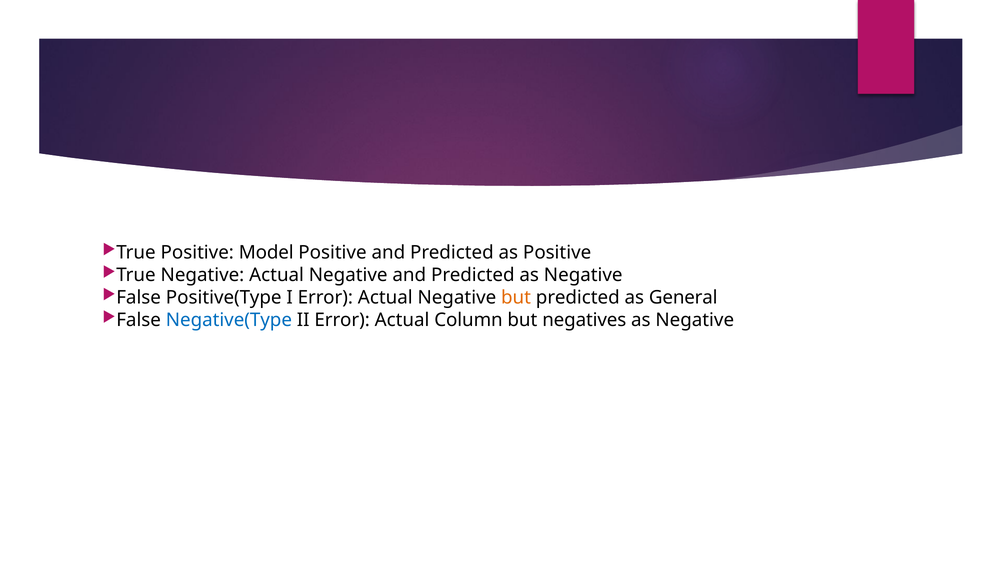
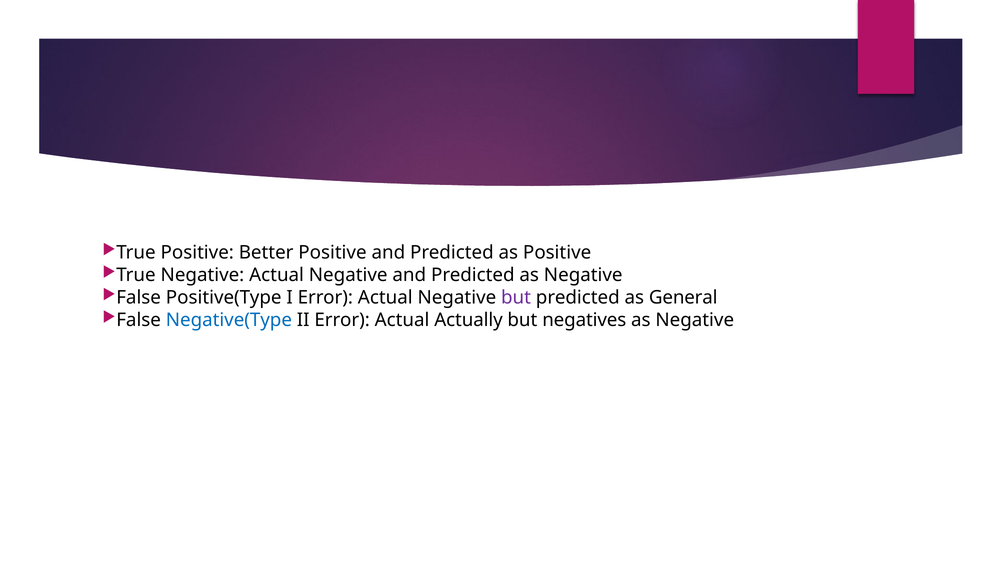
Model: Model -> Better
but at (516, 298) colour: orange -> purple
Column: Column -> Actually
